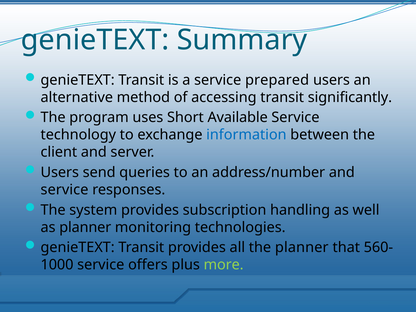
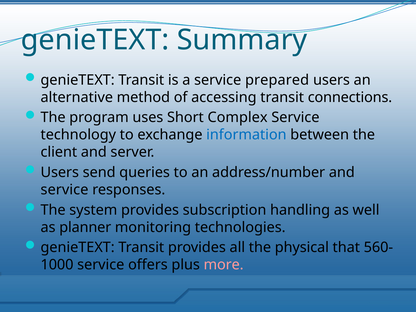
significantly: significantly -> connections
Available: Available -> Complex
the planner: planner -> physical
more colour: light green -> pink
